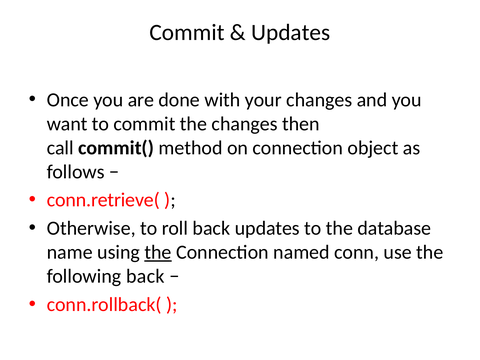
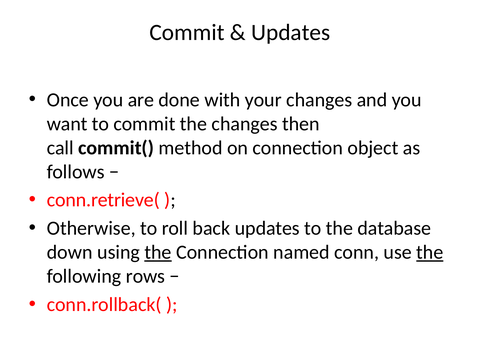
name: name -> down
the at (430, 252) underline: none -> present
following back: back -> rows
